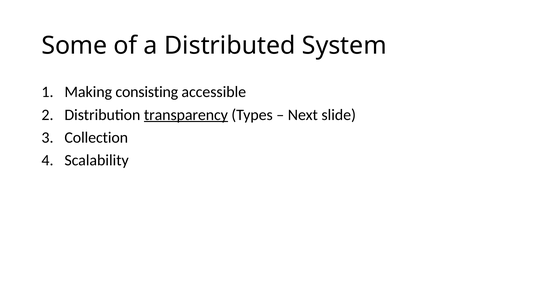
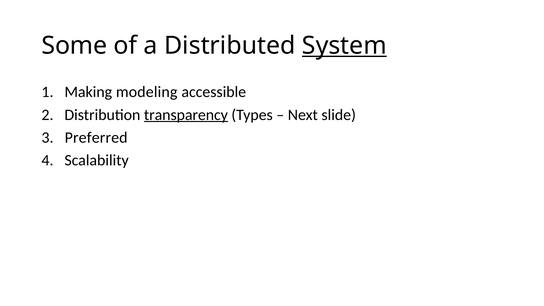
System underline: none -> present
consisting: consisting -> modeling
Collection: Collection -> Preferred
